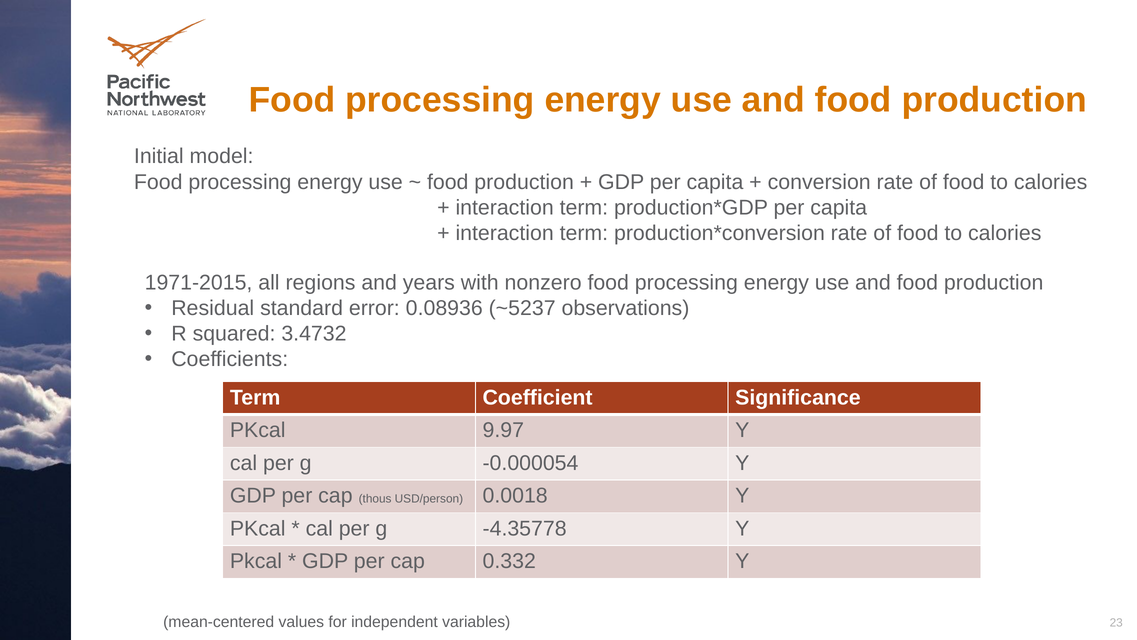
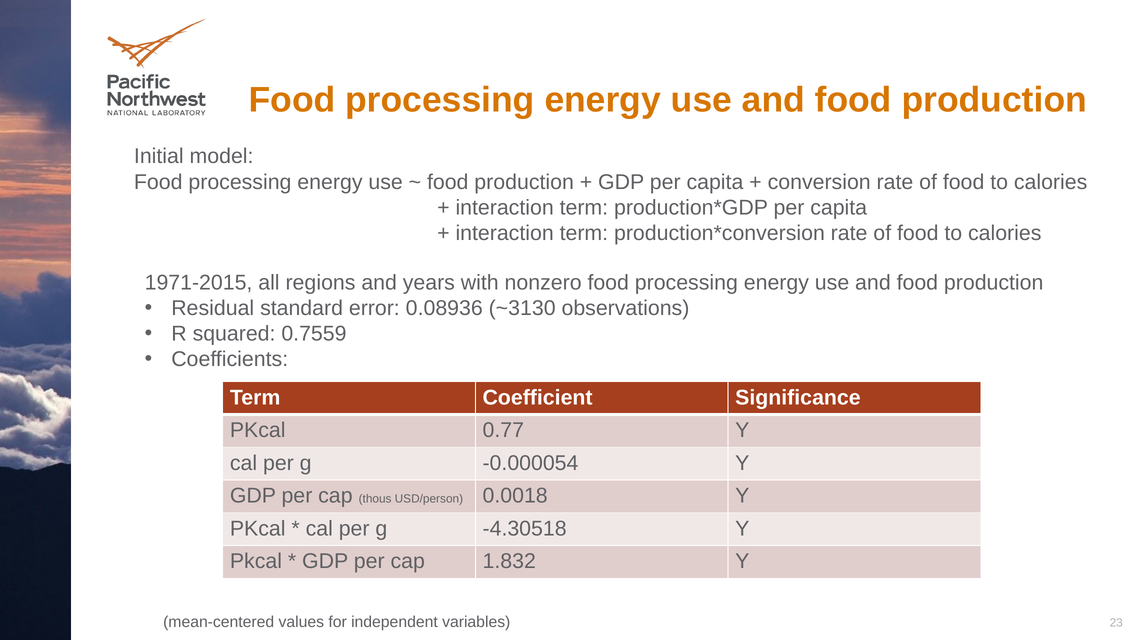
~5237: ~5237 -> ~3130
3.4732: 3.4732 -> 0.7559
9.97: 9.97 -> 0.77
-4.35778: -4.35778 -> -4.30518
0.332: 0.332 -> 1.832
